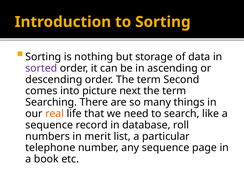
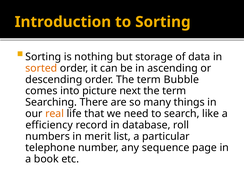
sorted colour: purple -> orange
Second: Second -> Bubble
sequence at (49, 125): sequence -> efficiency
